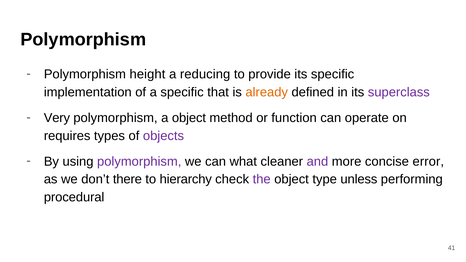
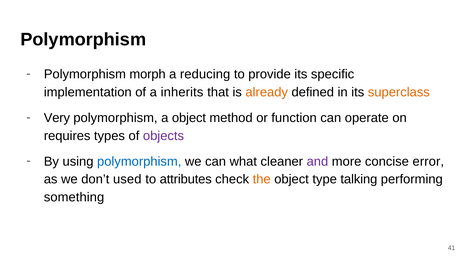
height: height -> morph
a specific: specific -> inherits
superclass colour: purple -> orange
polymorphism at (139, 161) colour: purple -> blue
there: there -> used
hierarchy: hierarchy -> attributes
the colour: purple -> orange
unless: unless -> talking
procedural: procedural -> something
